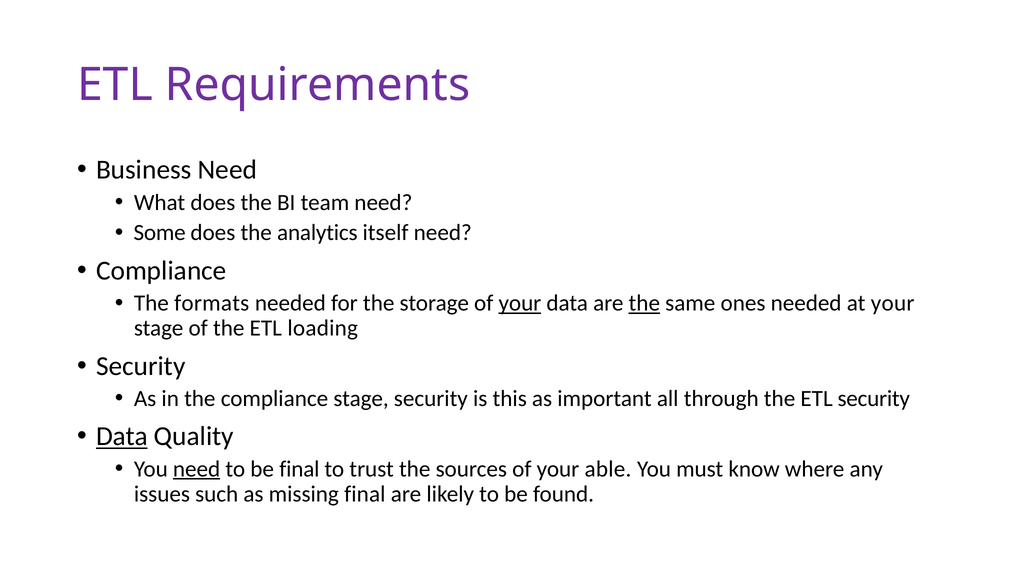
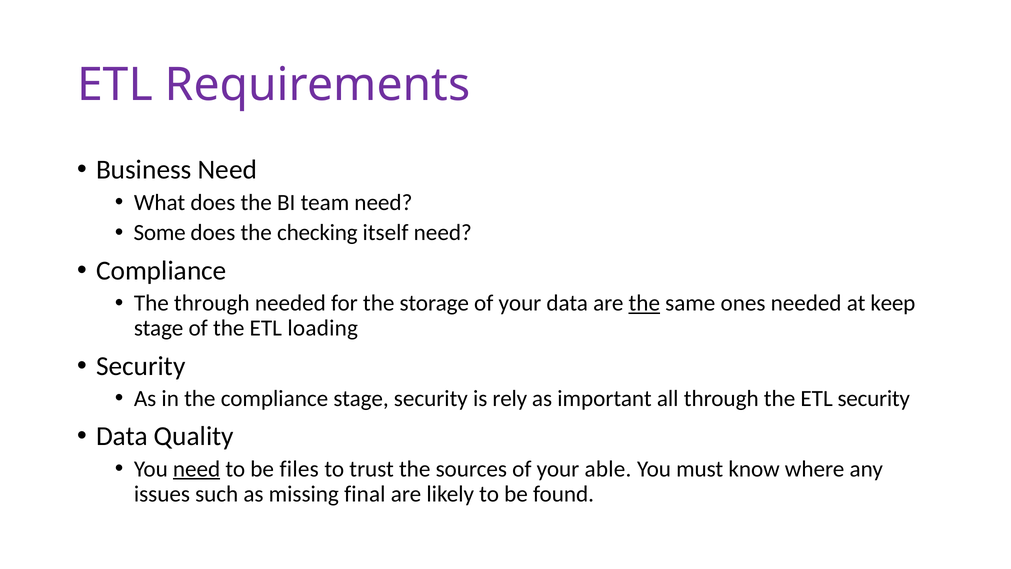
analytics: analytics -> checking
The formats: formats -> through
your at (520, 303) underline: present -> none
at your: your -> keep
this: this -> rely
Data at (122, 436) underline: present -> none
be final: final -> files
